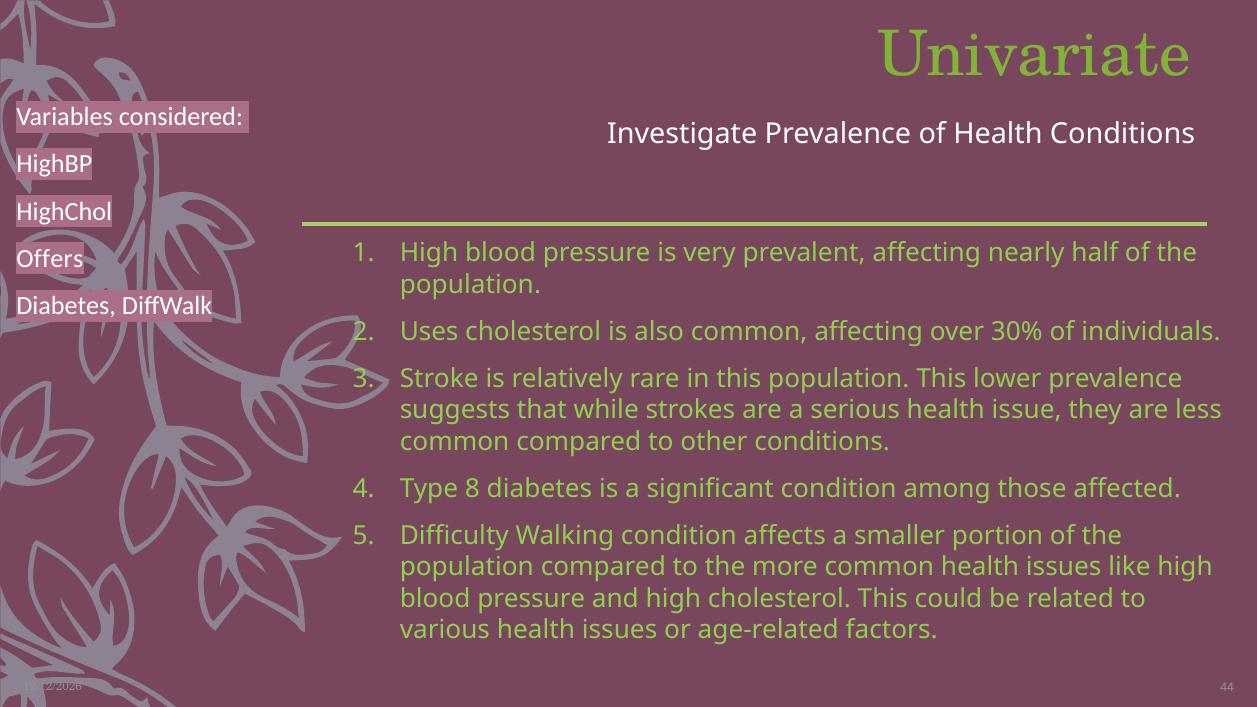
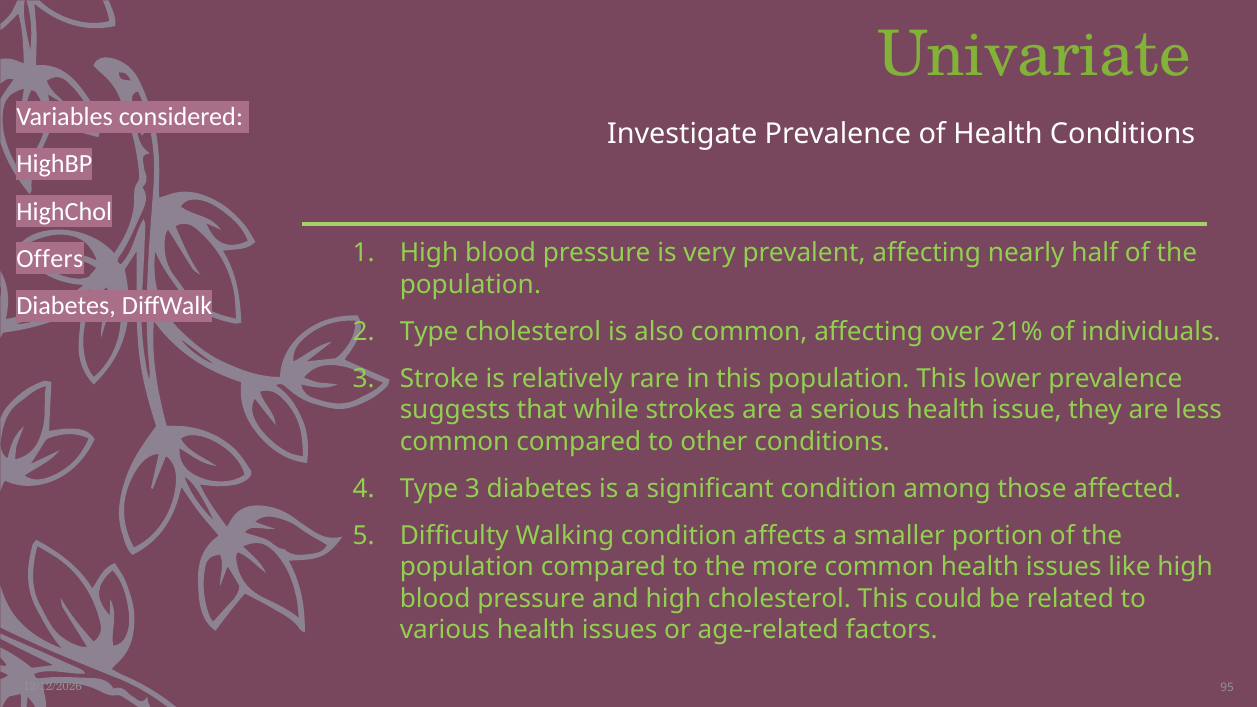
2 Uses: Uses -> Type
30%: 30% -> 21%
Type 8: 8 -> 3
44: 44 -> 95
